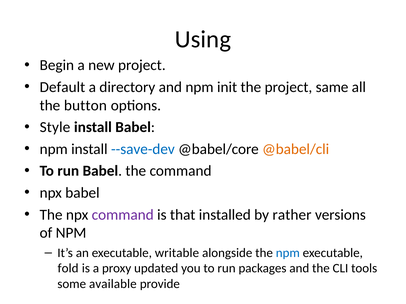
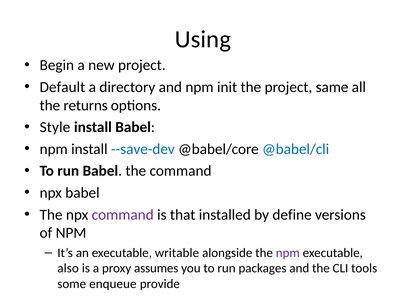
button: button -> returns
@babel/cli colour: orange -> blue
rather: rather -> define
npm at (288, 253) colour: blue -> purple
fold: fold -> also
updated: updated -> assumes
available: available -> enqueue
